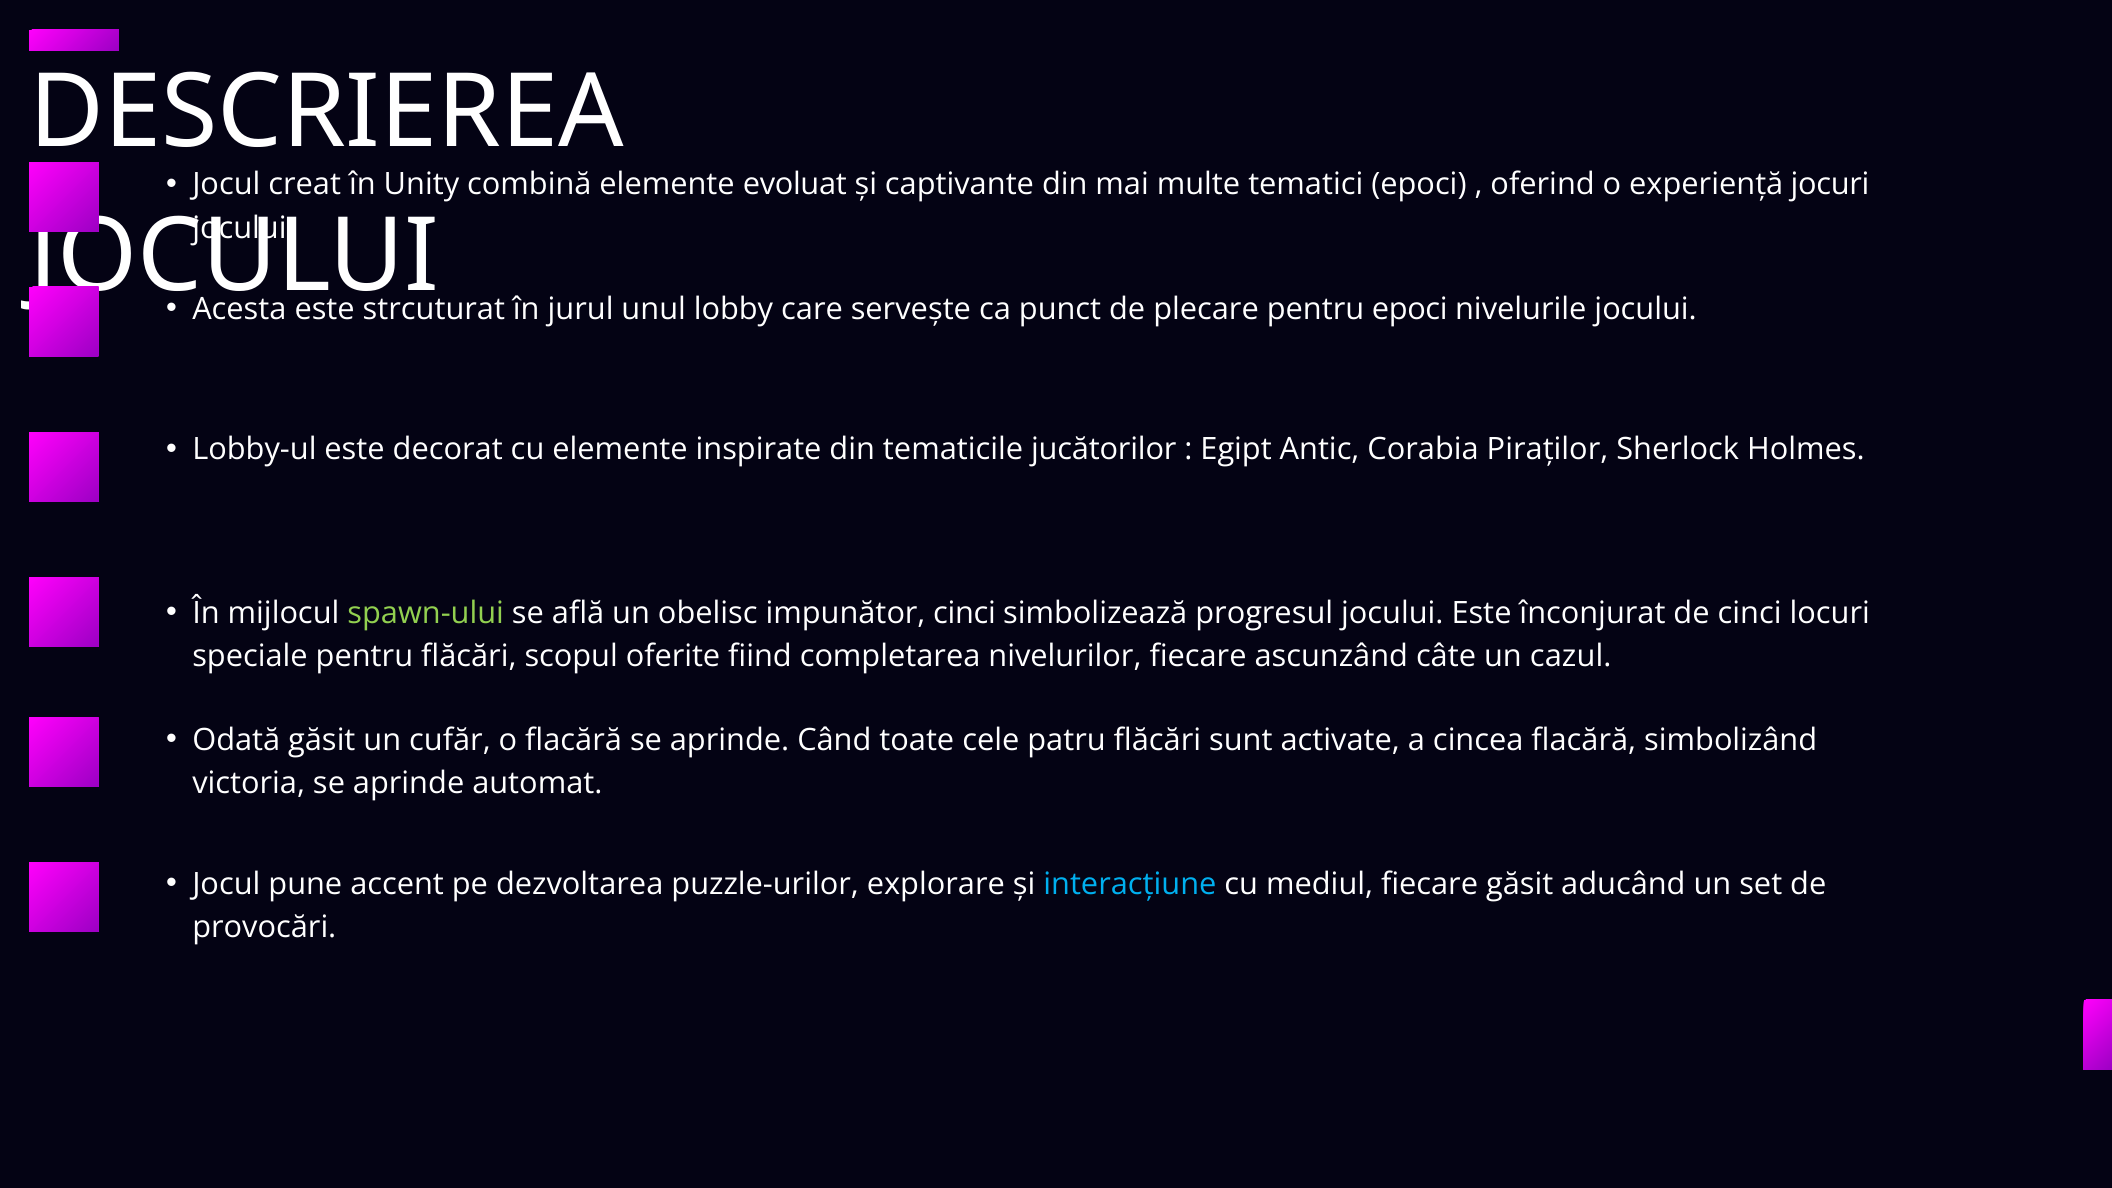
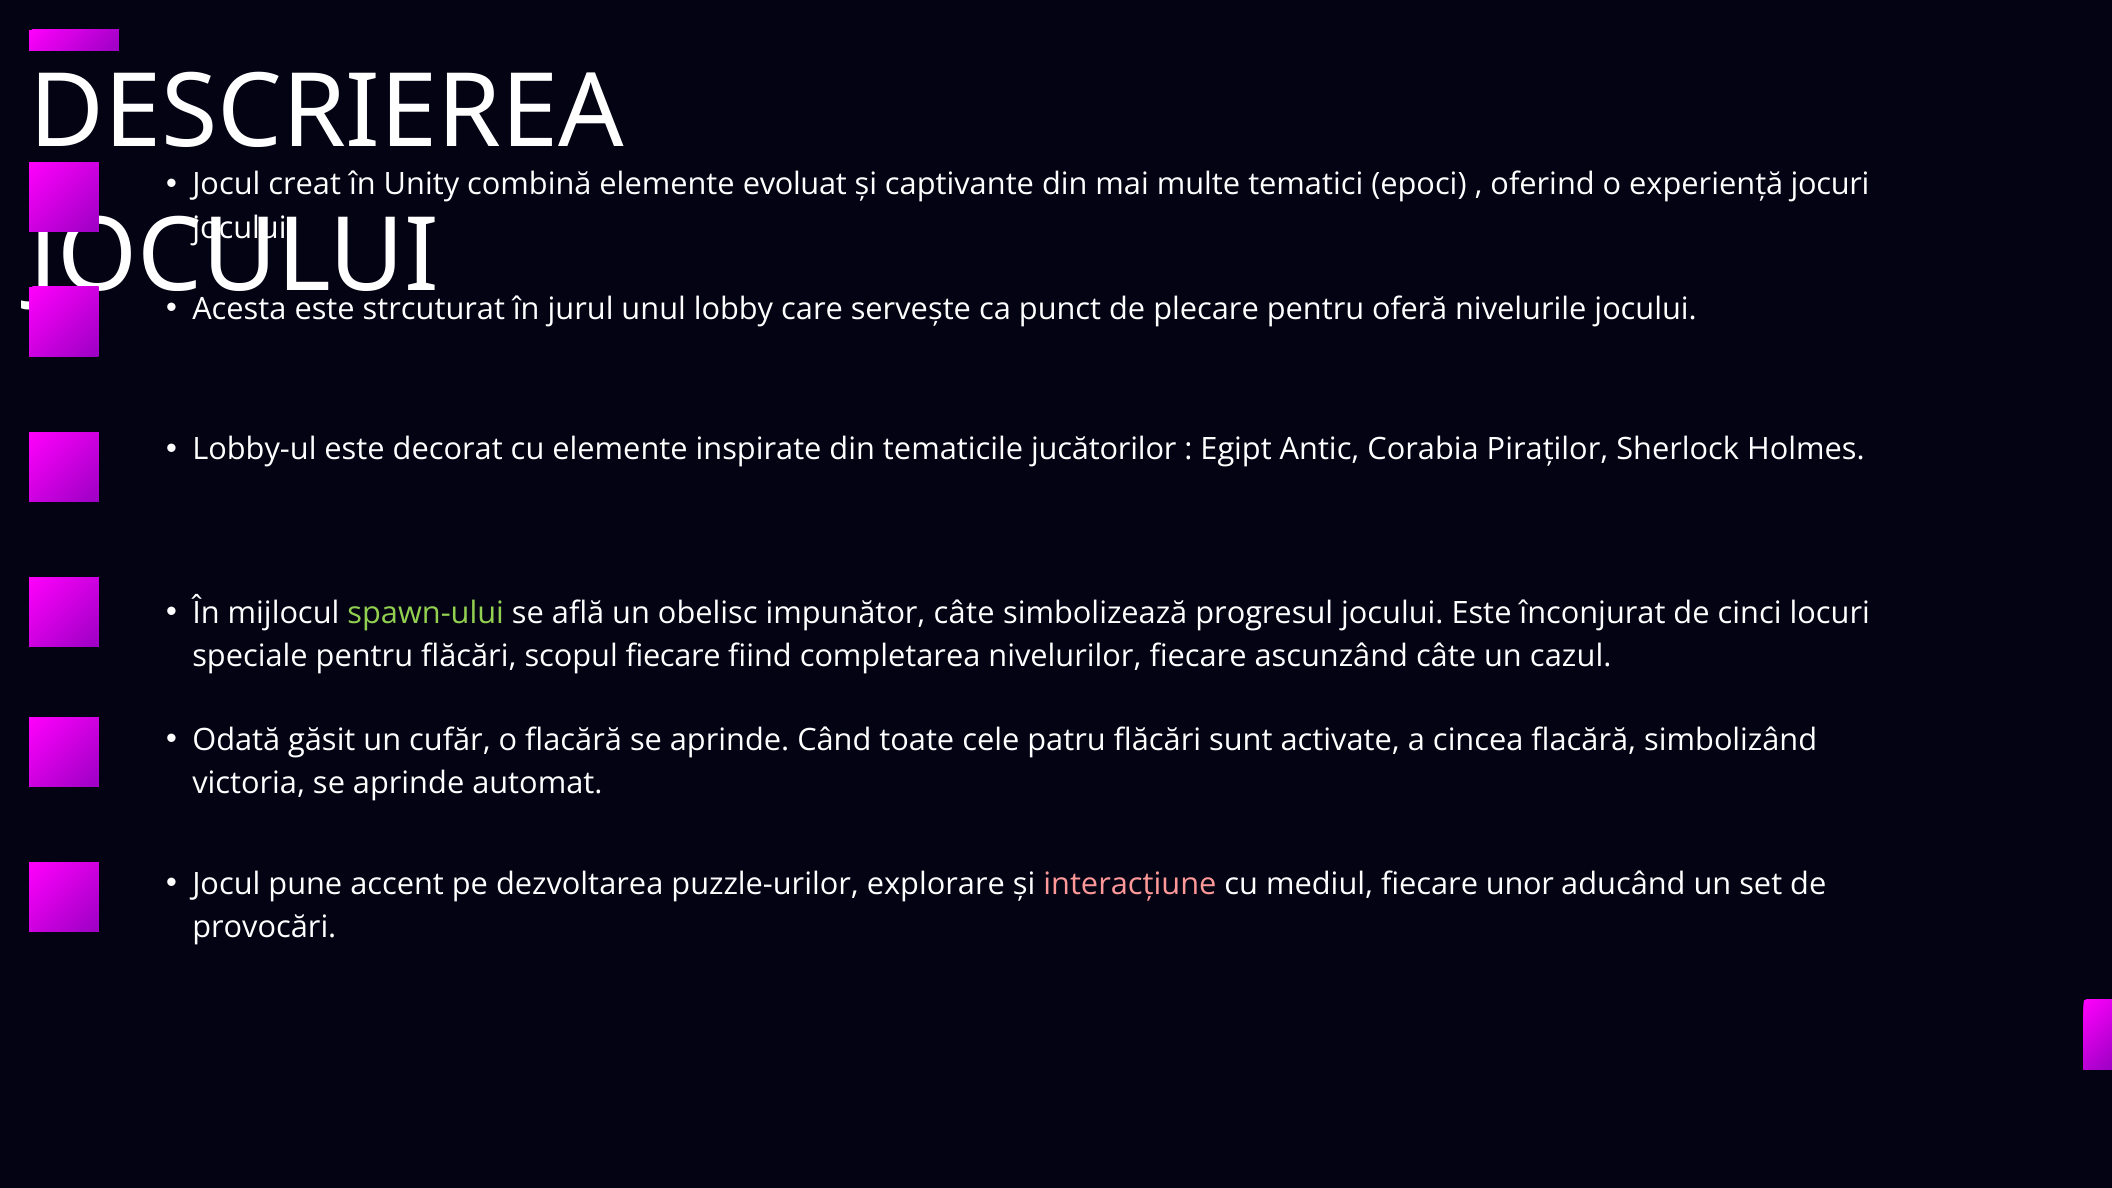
pentru epoci: epoci -> oferă
impunător cinci: cinci -> câte
scopul oferite: oferite -> fiecare
interacțiune colour: light blue -> pink
fiecare găsit: găsit -> unor
